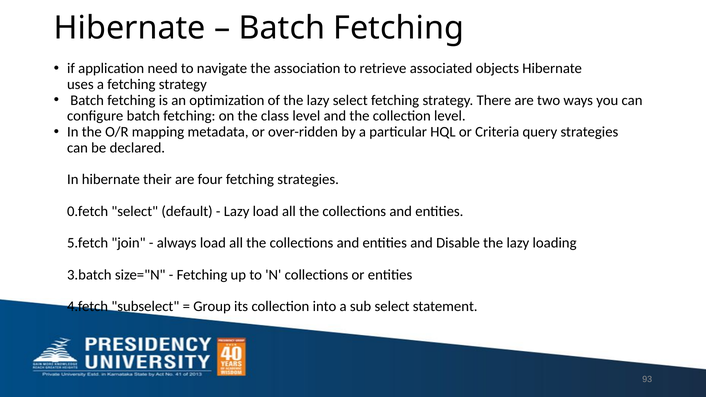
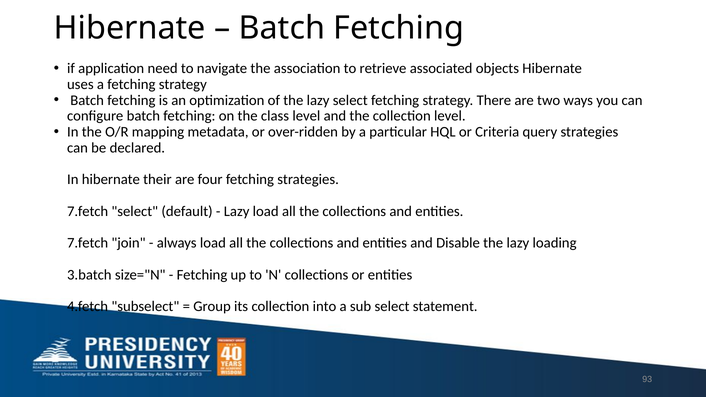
0.fetch at (88, 211): 0.fetch -> 7.fetch
5.fetch at (88, 243): 5.fetch -> 7.fetch
